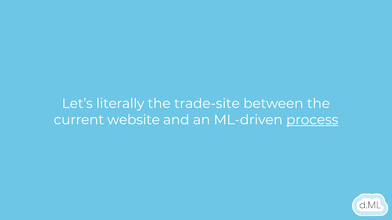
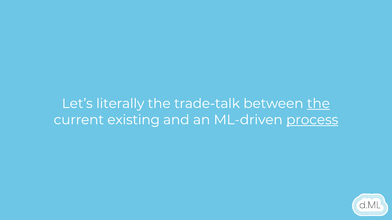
trade-site: trade-site -> trade-talk
the at (318, 104) underline: none -> present
website: website -> existing
